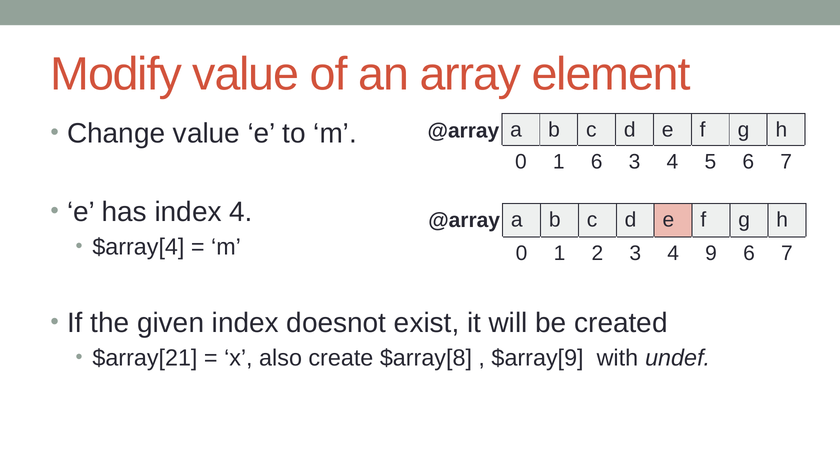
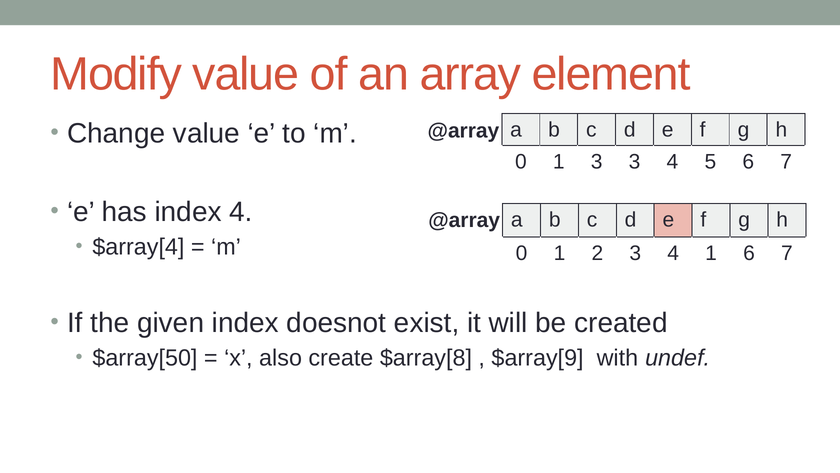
1 6: 6 -> 3
4 9: 9 -> 1
$array[21: $array[21 -> $array[50
